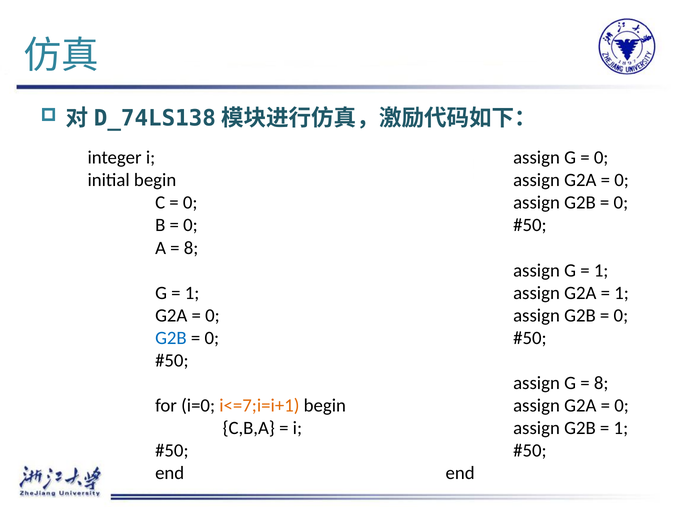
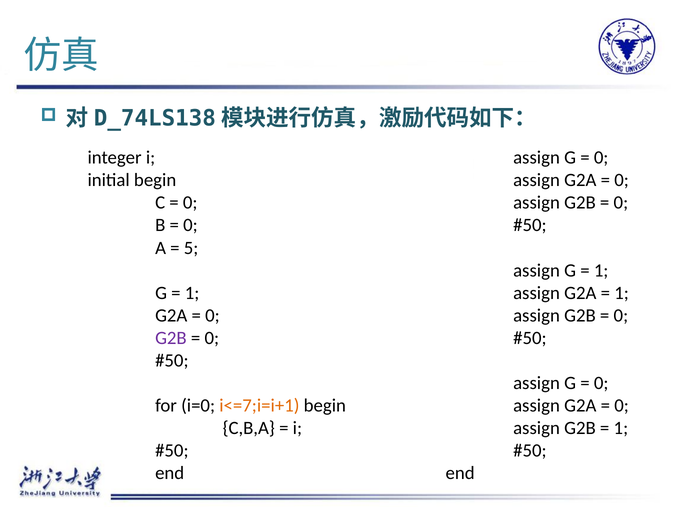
8 at (191, 248): 8 -> 5
G2B at (171, 338) colour: blue -> purple
8 at (601, 383): 8 -> 0
